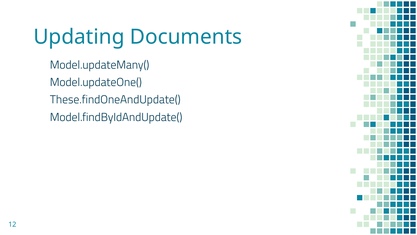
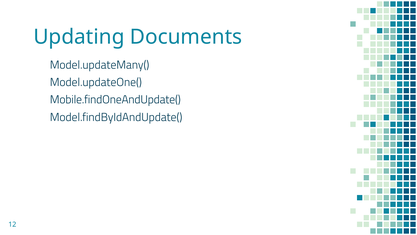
These.findOneAndUpdate(: These.findOneAndUpdate( -> Mobile.findOneAndUpdate(
